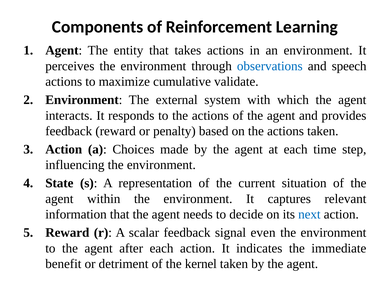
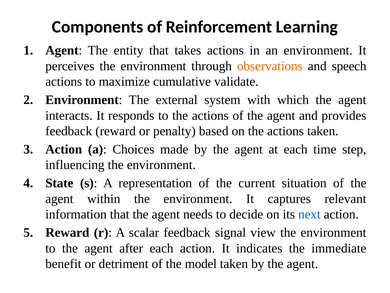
observations colour: blue -> orange
even: even -> view
kernel: kernel -> model
